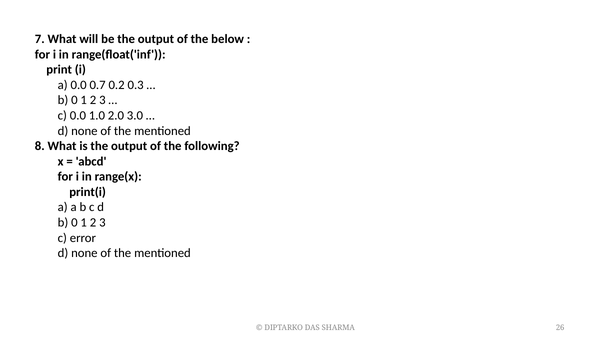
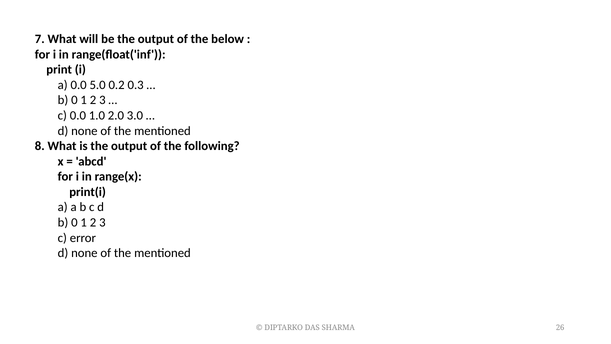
0.7: 0.7 -> 5.0
